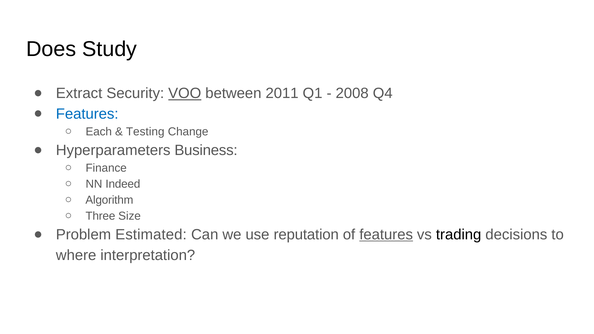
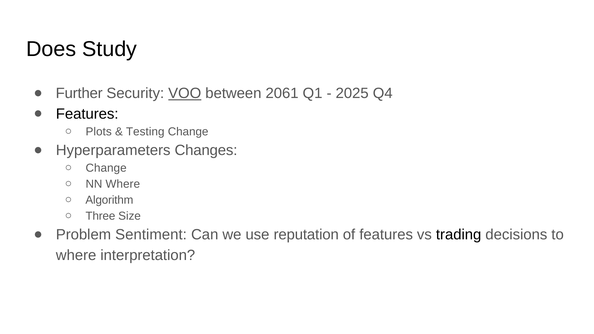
Extract: Extract -> Further
2011: 2011 -> 2061
2008: 2008 -> 2025
Features at (87, 114) colour: blue -> black
Each: Each -> Plots
Business: Business -> Changes
Finance at (106, 168): Finance -> Change
NN Indeed: Indeed -> Where
Estimated: Estimated -> Sentiment
features at (386, 235) underline: present -> none
